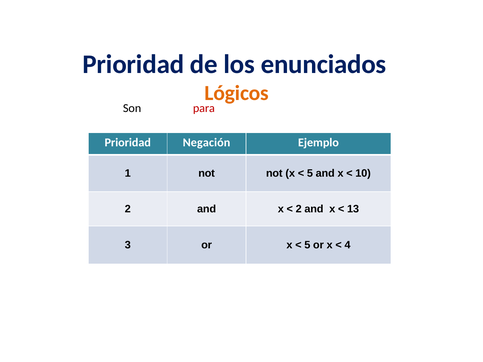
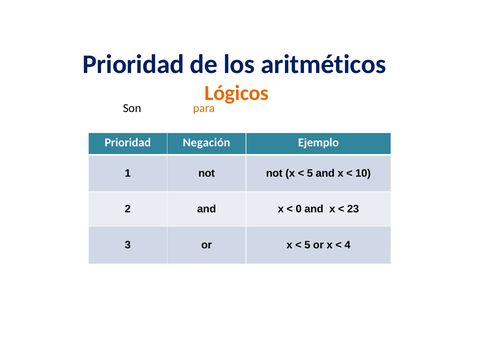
enunciados: enunciados -> aritméticos
para colour: red -> orange
2 at (299, 209): 2 -> 0
13: 13 -> 23
